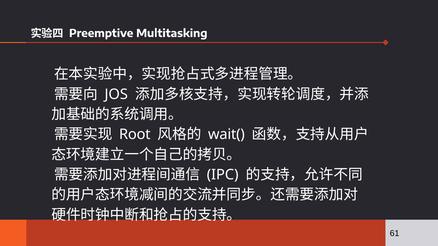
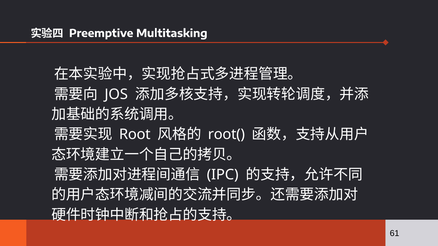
wait(: wait( -> root(
